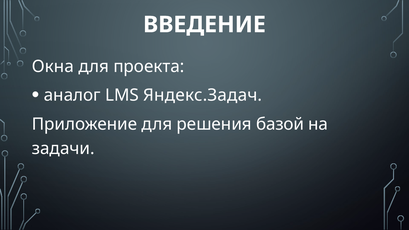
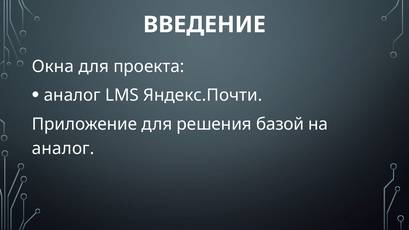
Яндекс.Задач: Яндекс.Задач -> Яндекс.Почти
задачи at (63, 149): задачи -> аналог
